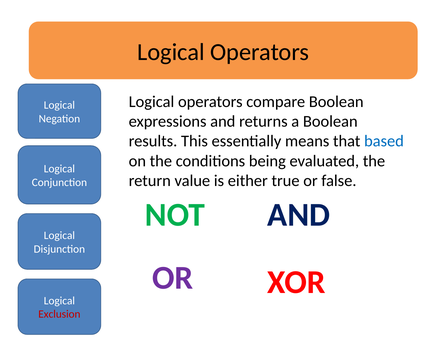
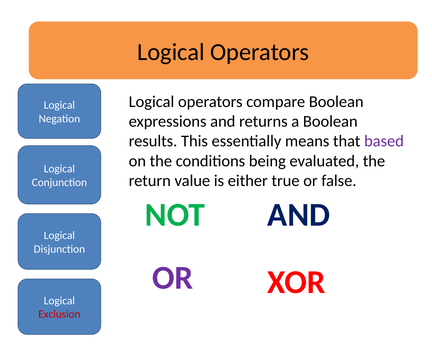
based colour: blue -> purple
